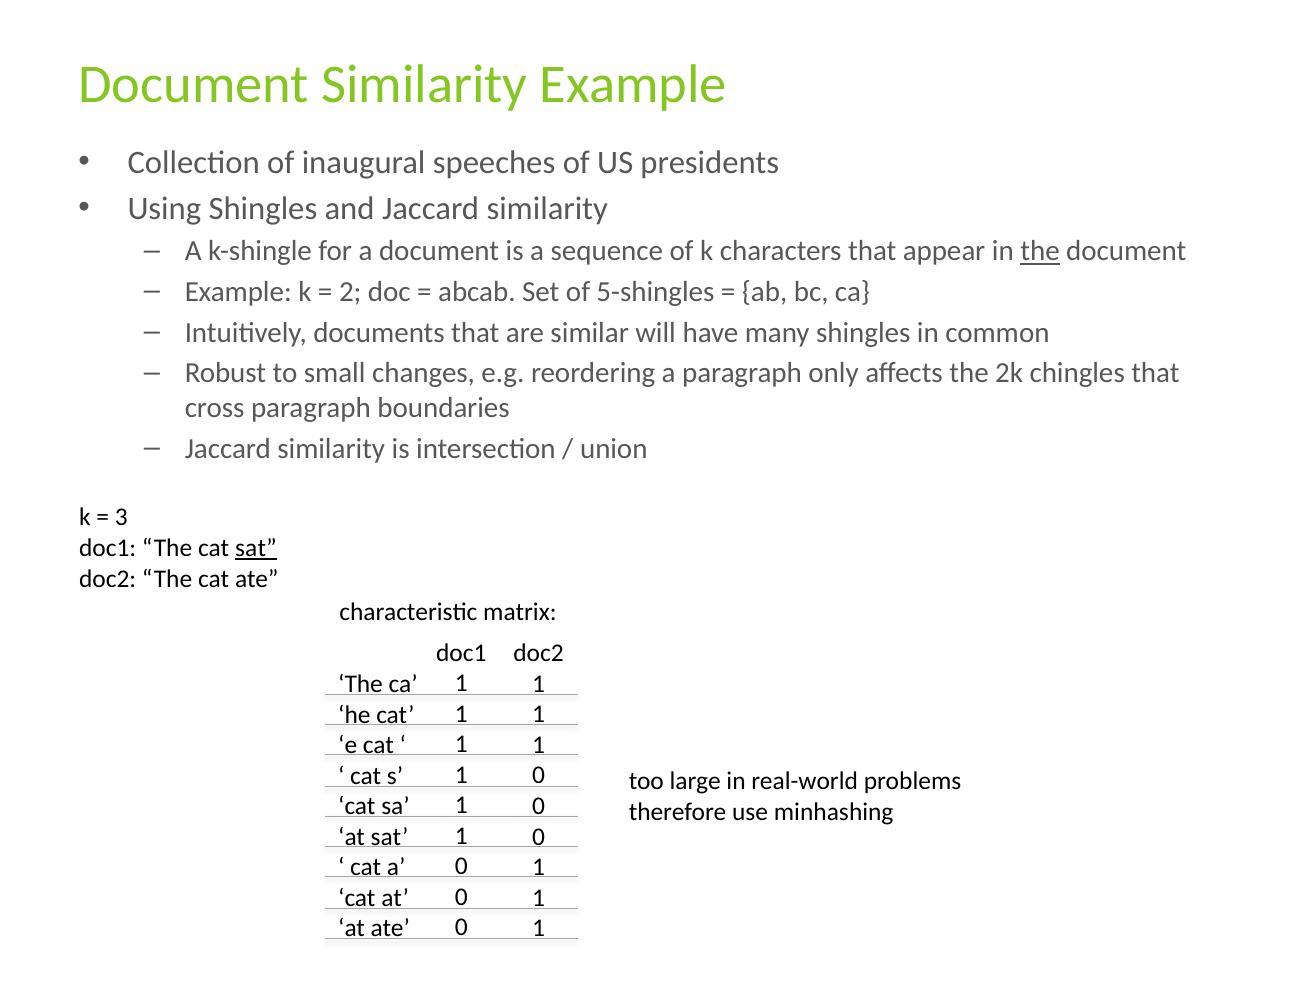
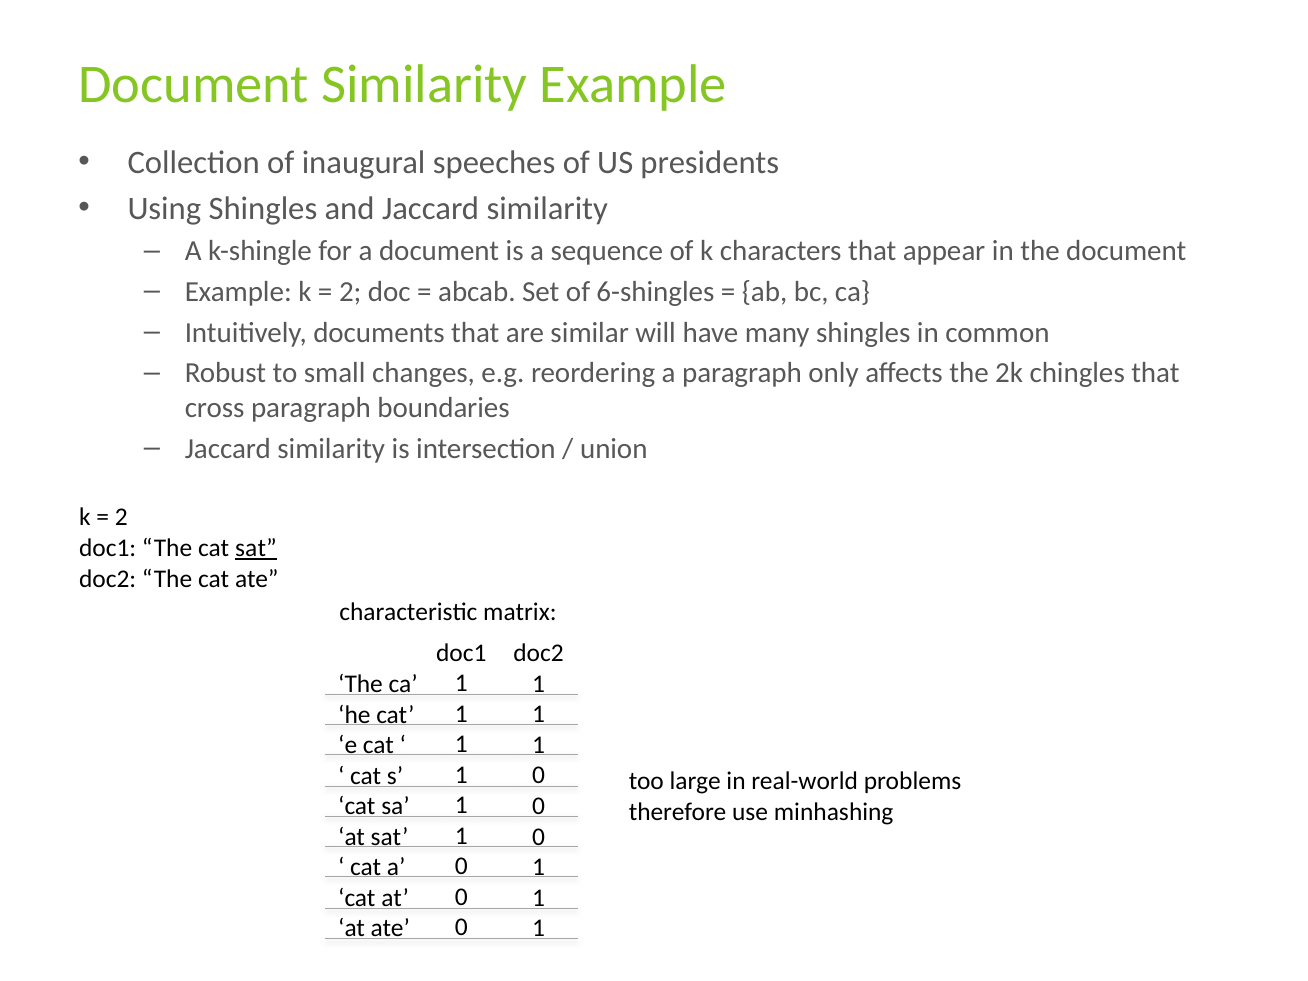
the at (1040, 251) underline: present -> none
5-shingles: 5-shingles -> 6-shingles
3 at (121, 518): 3 -> 2
